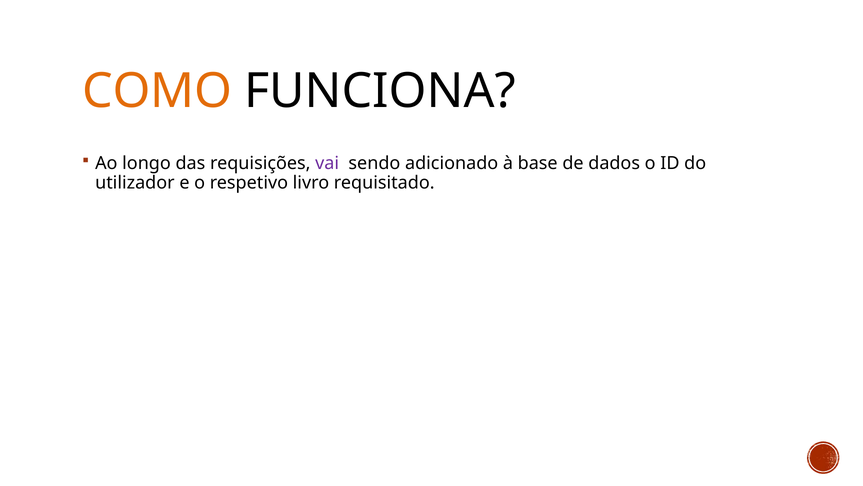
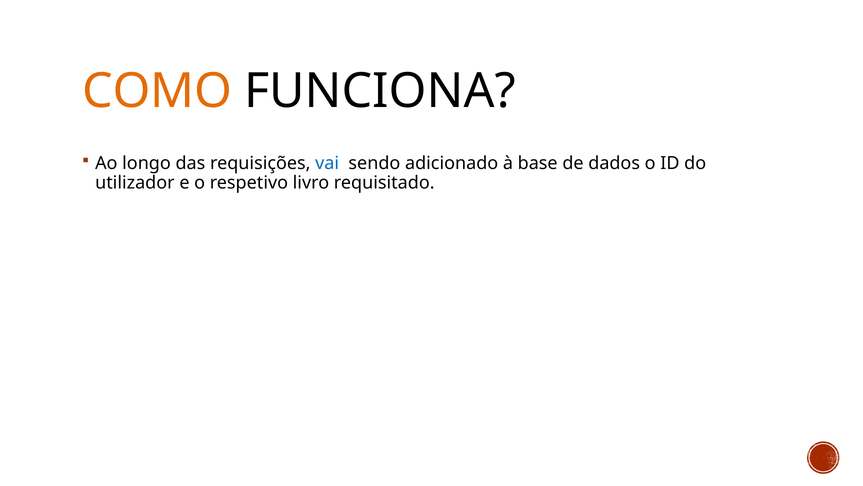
vai colour: purple -> blue
